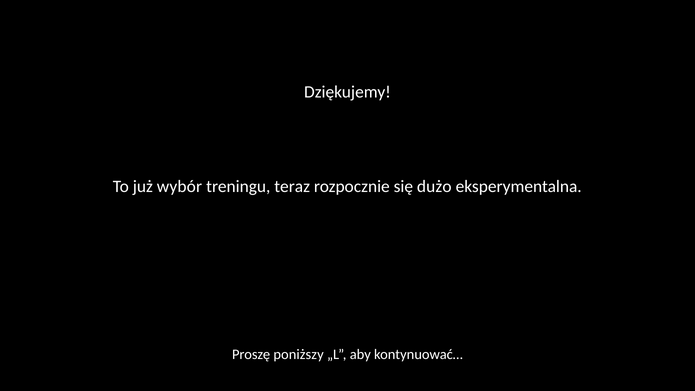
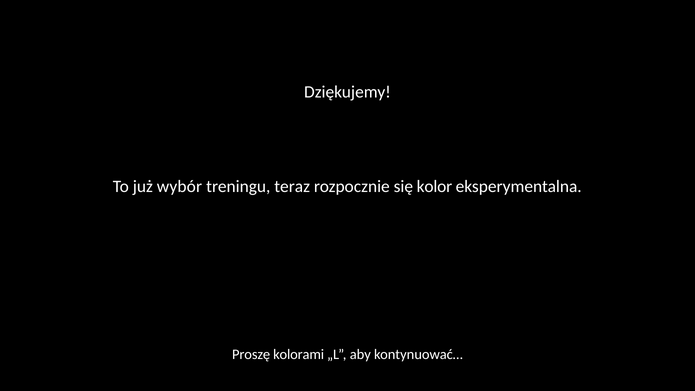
dużo: dużo -> kolor
poniższy: poniższy -> kolorami
